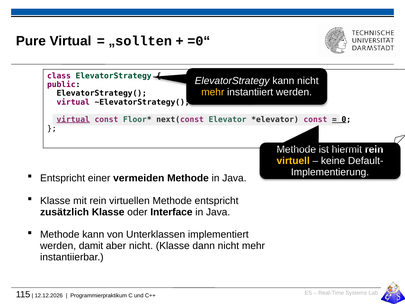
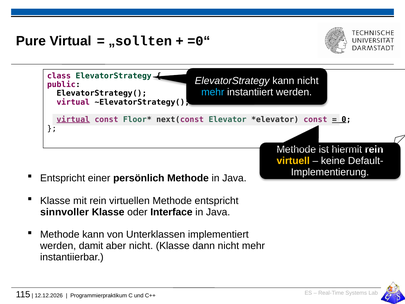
mehr at (213, 92) colour: yellow -> light blue
vermeiden: vermeiden -> persönlich
zusätzlich: zusätzlich -> sinnvoller
